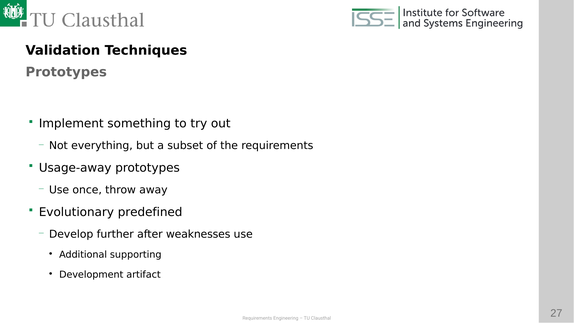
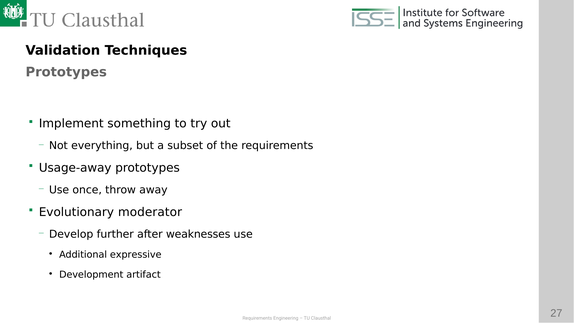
predefined: predefined -> moderator
supporting: supporting -> expressive
